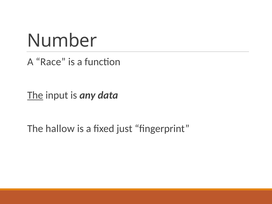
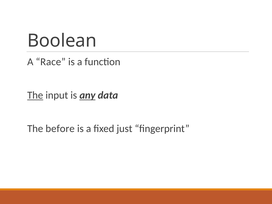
Number: Number -> Boolean
any underline: none -> present
hallow: hallow -> before
